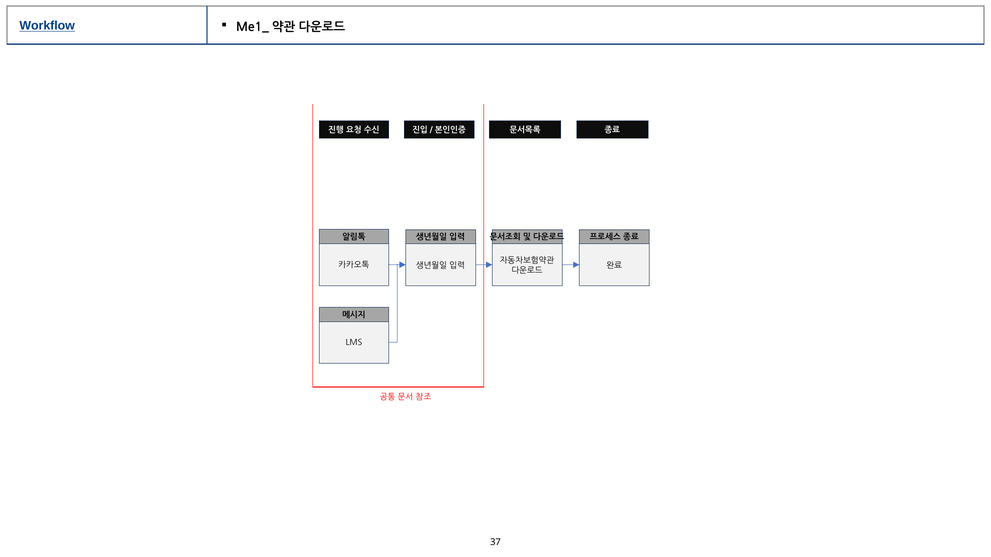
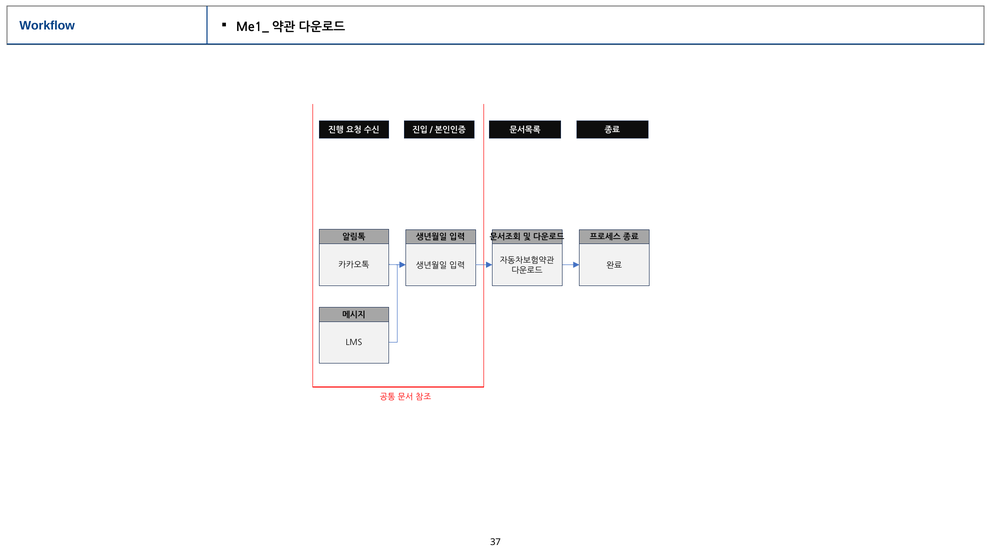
Workflow underline: present -> none
